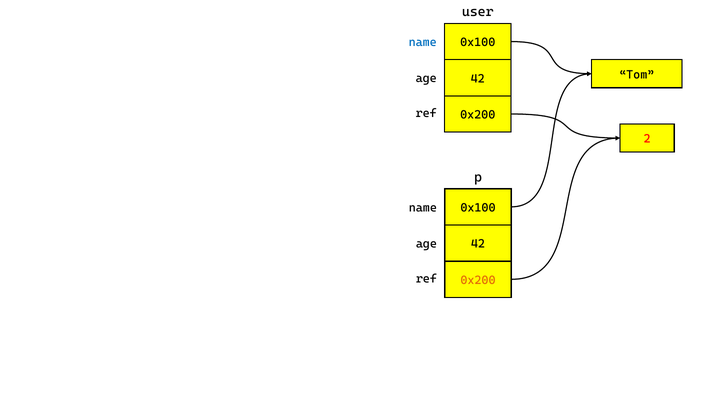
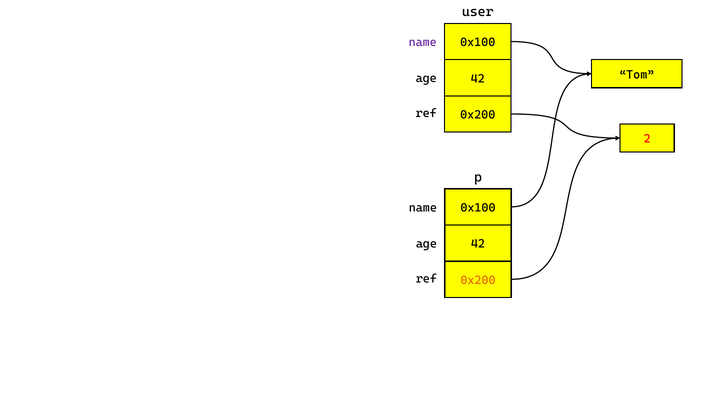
name at (423, 42) colour: blue -> purple
